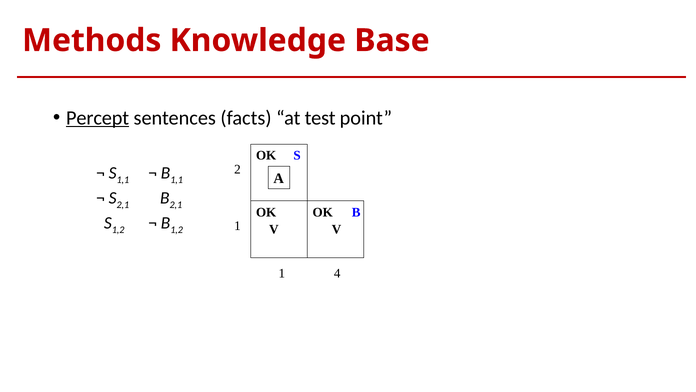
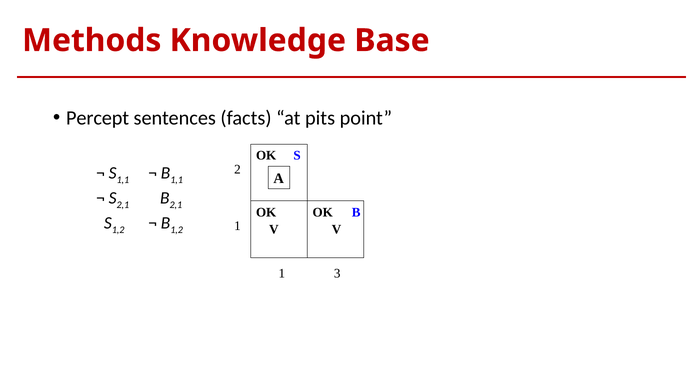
Percept underline: present -> none
test: test -> pits
4: 4 -> 3
